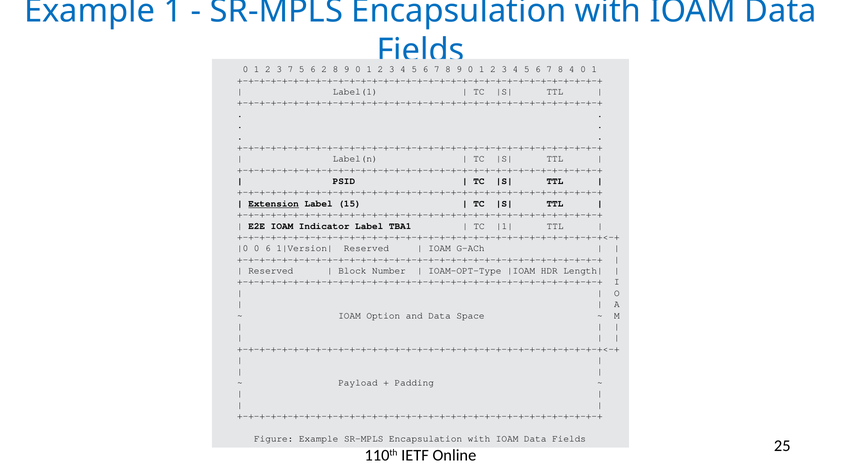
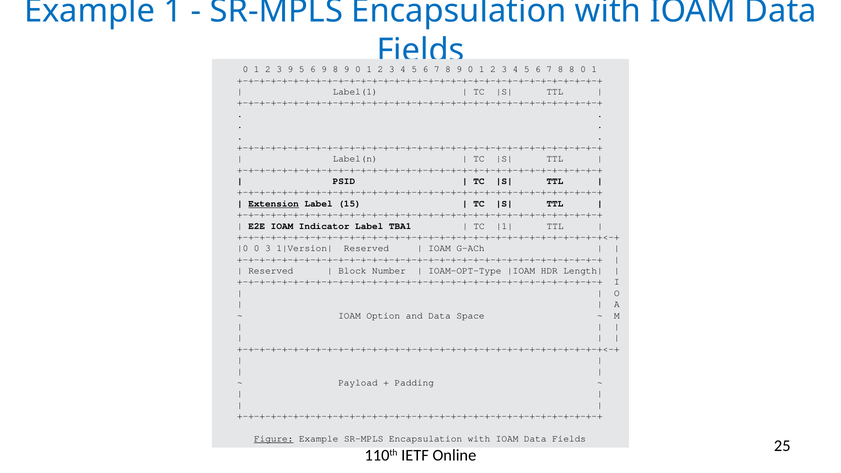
3 7: 7 -> 9
6 2: 2 -> 9
8 4: 4 -> 8
0 6: 6 -> 3
Figure underline: none -> present
